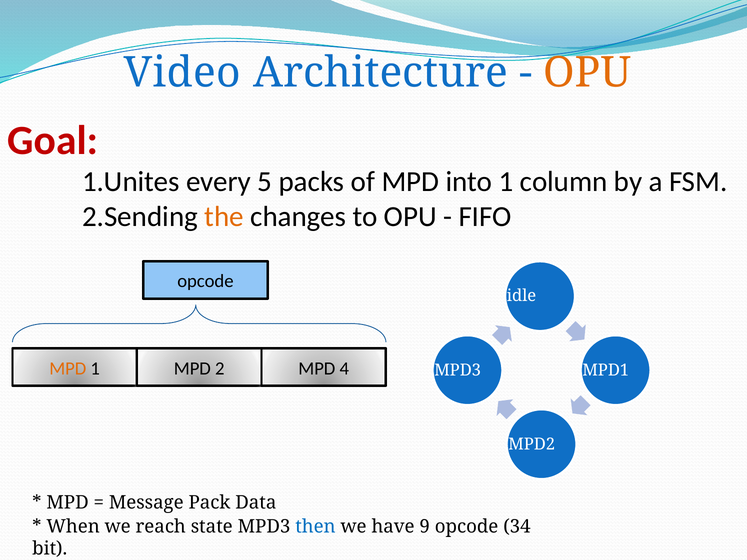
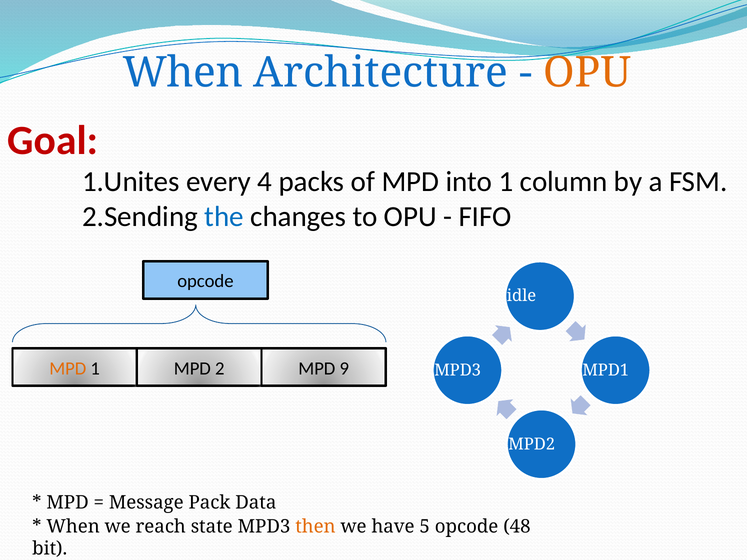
Video at (182, 73): Video -> When
5: 5 -> 4
the colour: orange -> blue
4: 4 -> 9
then colour: blue -> orange
9: 9 -> 5
34: 34 -> 48
